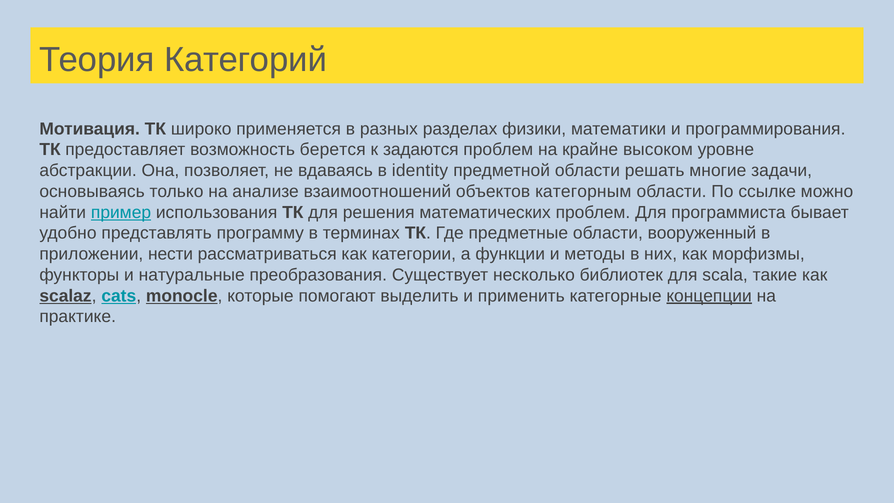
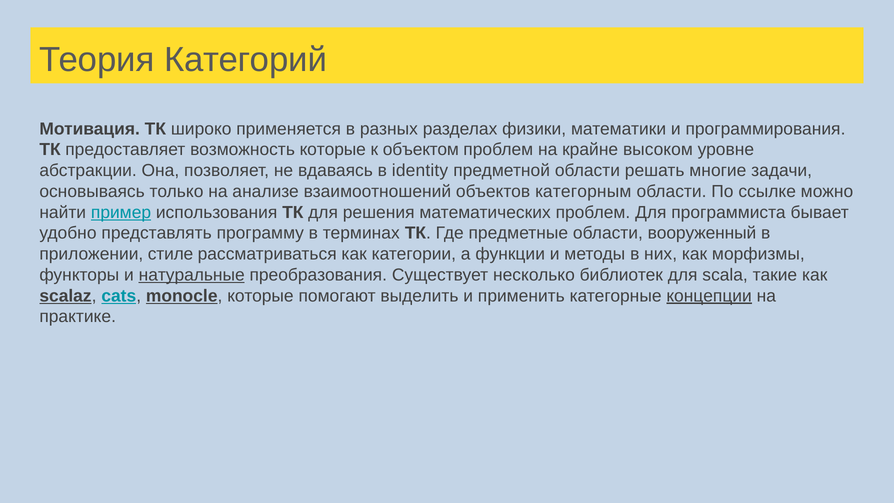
возможность берется: берется -> которые
задаются: задаются -> объектом
нести: нести -> стиле
натуральные underline: none -> present
